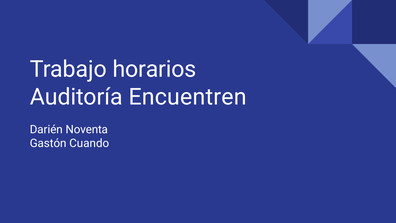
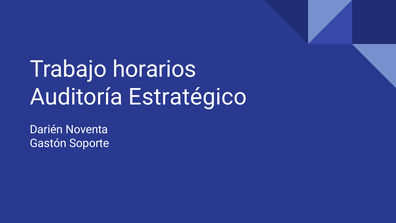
Encuentren: Encuentren -> Estratégico
Cuando: Cuando -> Soporte
